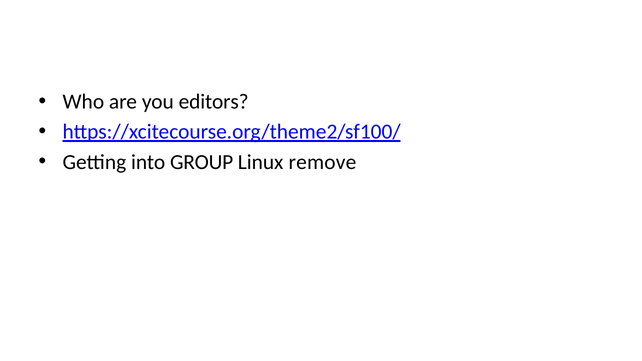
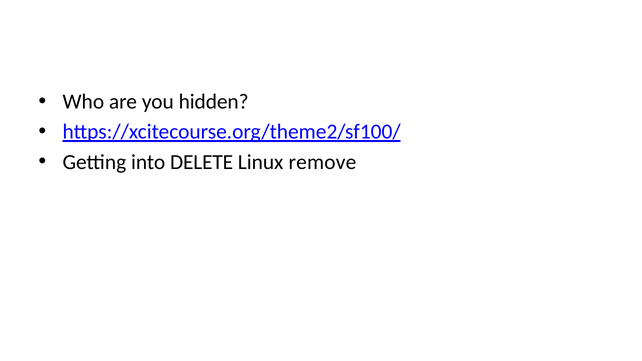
editors: editors -> hidden
GROUP: GROUP -> DELETE
